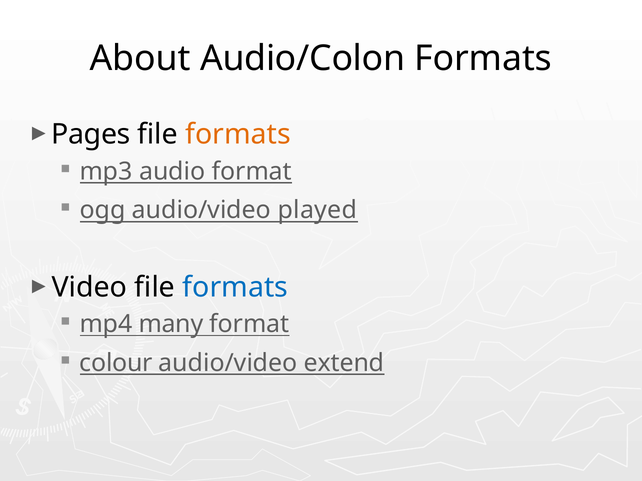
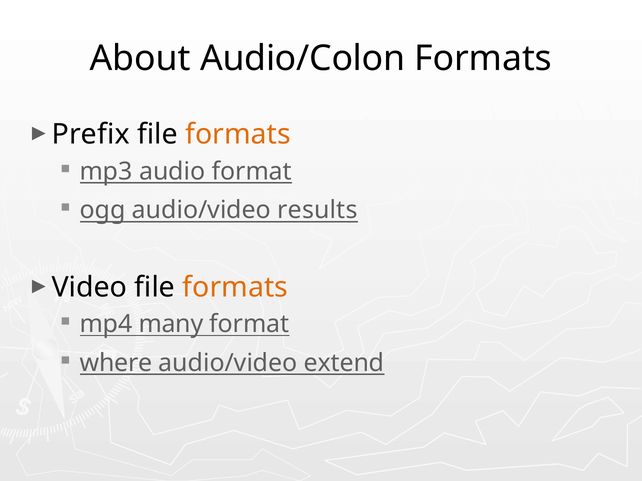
Pages: Pages -> Prefix
played: played -> results
formats at (235, 287) colour: blue -> orange
colour: colour -> where
